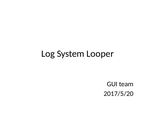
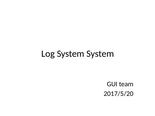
System Looper: Looper -> System
